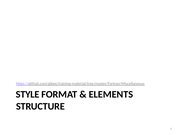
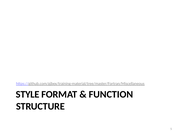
ELEMENTS: ELEMENTS -> FUNCTION
